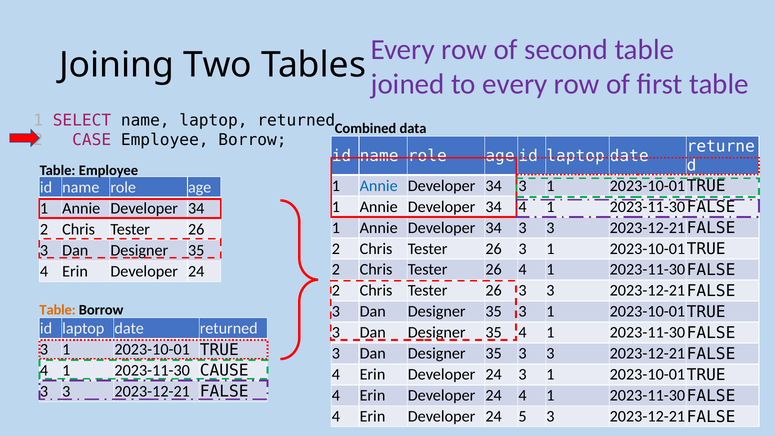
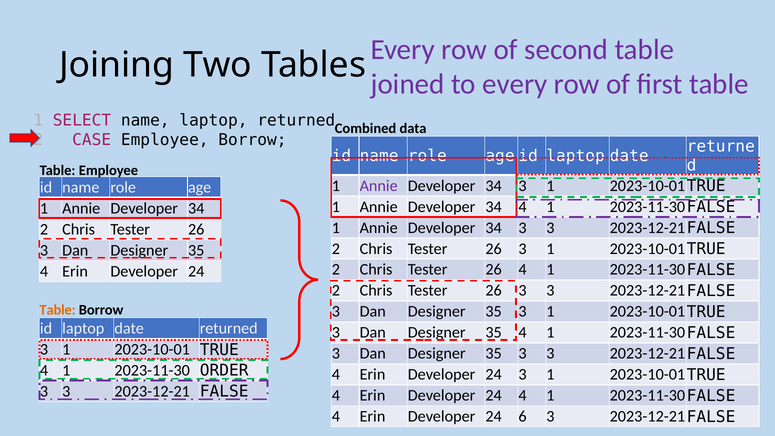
Annie at (379, 186) colour: blue -> purple
CAUSE: CAUSE -> ORDER
5: 5 -> 6
